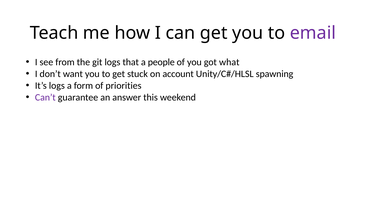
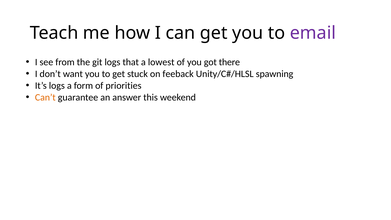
people: people -> lowest
what: what -> there
account: account -> feeback
Can’t colour: purple -> orange
